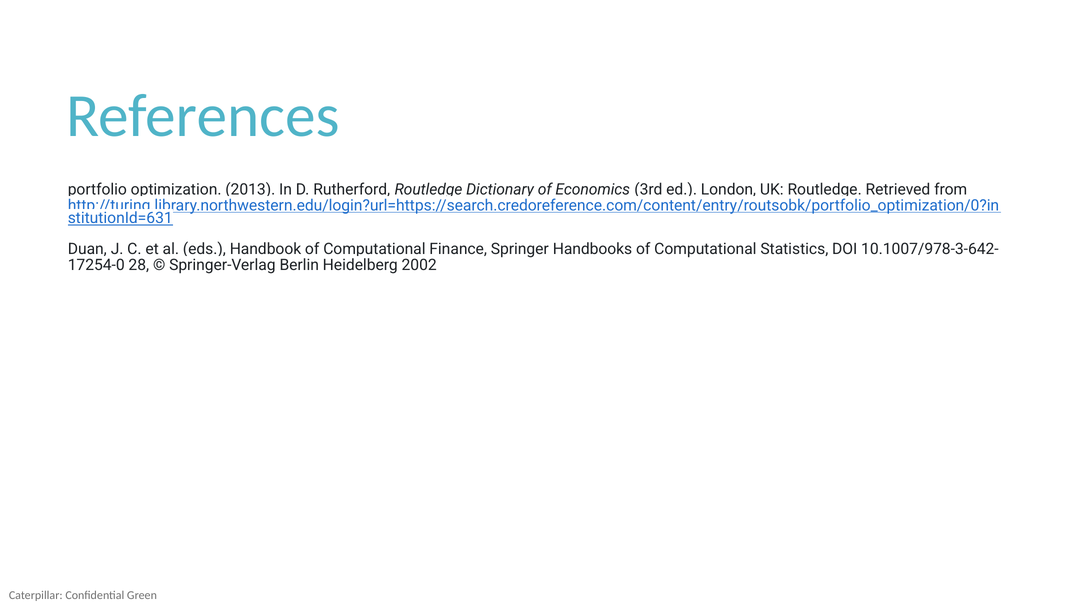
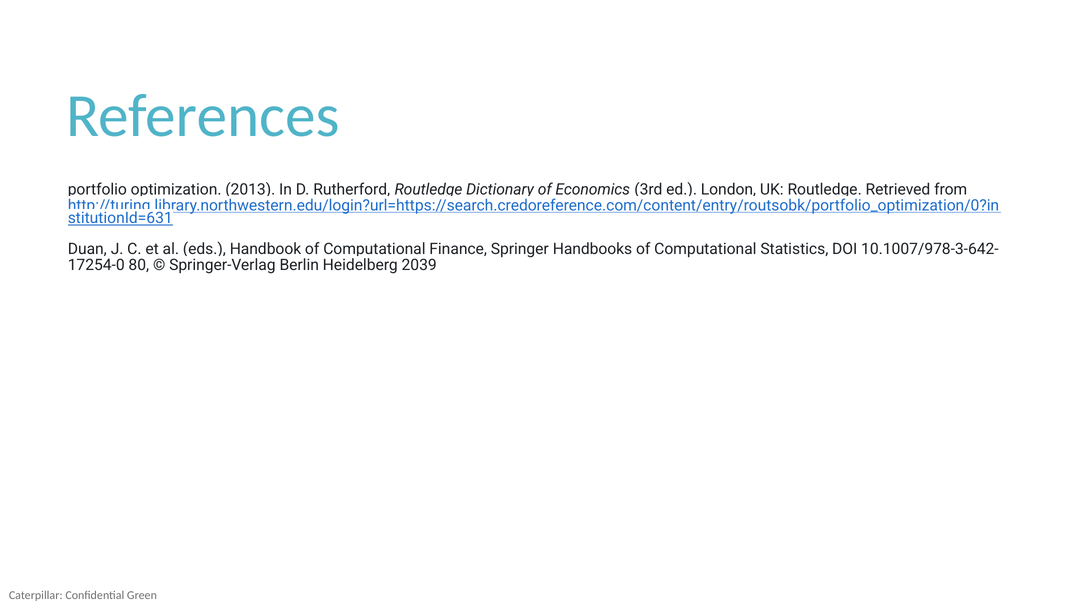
28: 28 -> 80
2002: 2002 -> 2039
